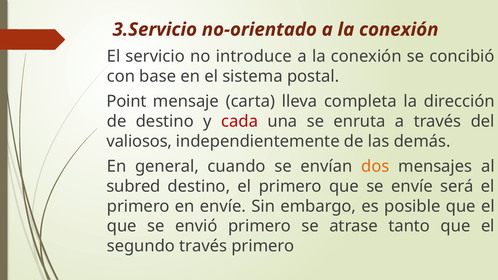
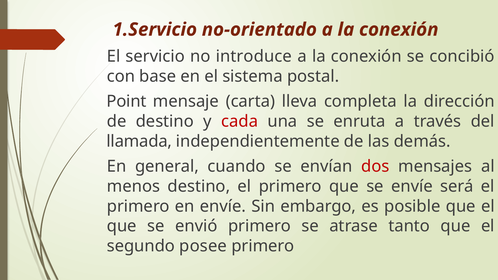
3.Servicio: 3.Servicio -> 1.Servicio
valiosos: valiosos -> llamada
dos colour: orange -> red
subred: subred -> menos
segundo través: través -> posee
